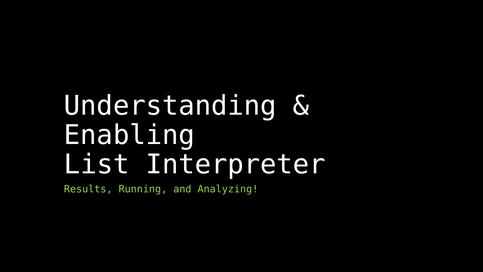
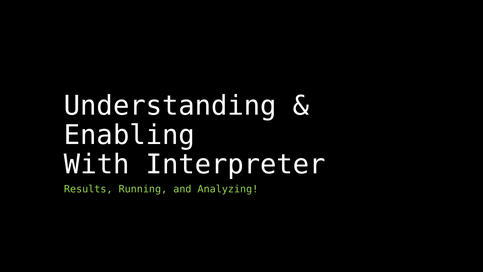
List: List -> With
